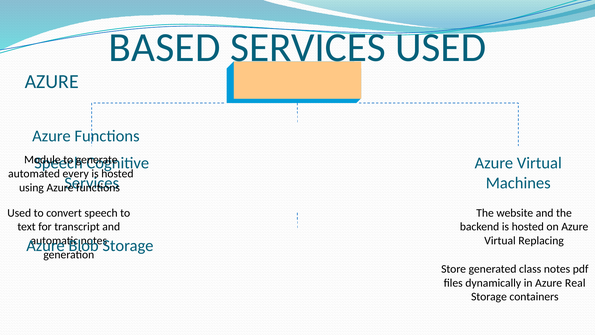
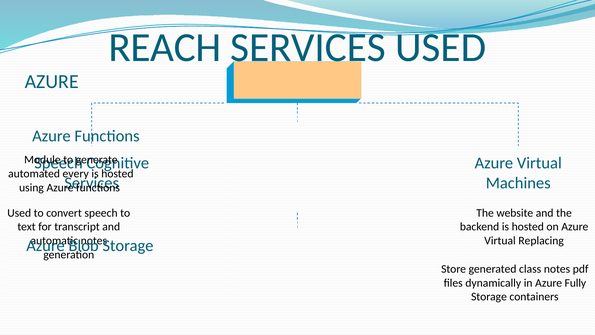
BASED: BASED -> REACH
Real: Real -> Fully
